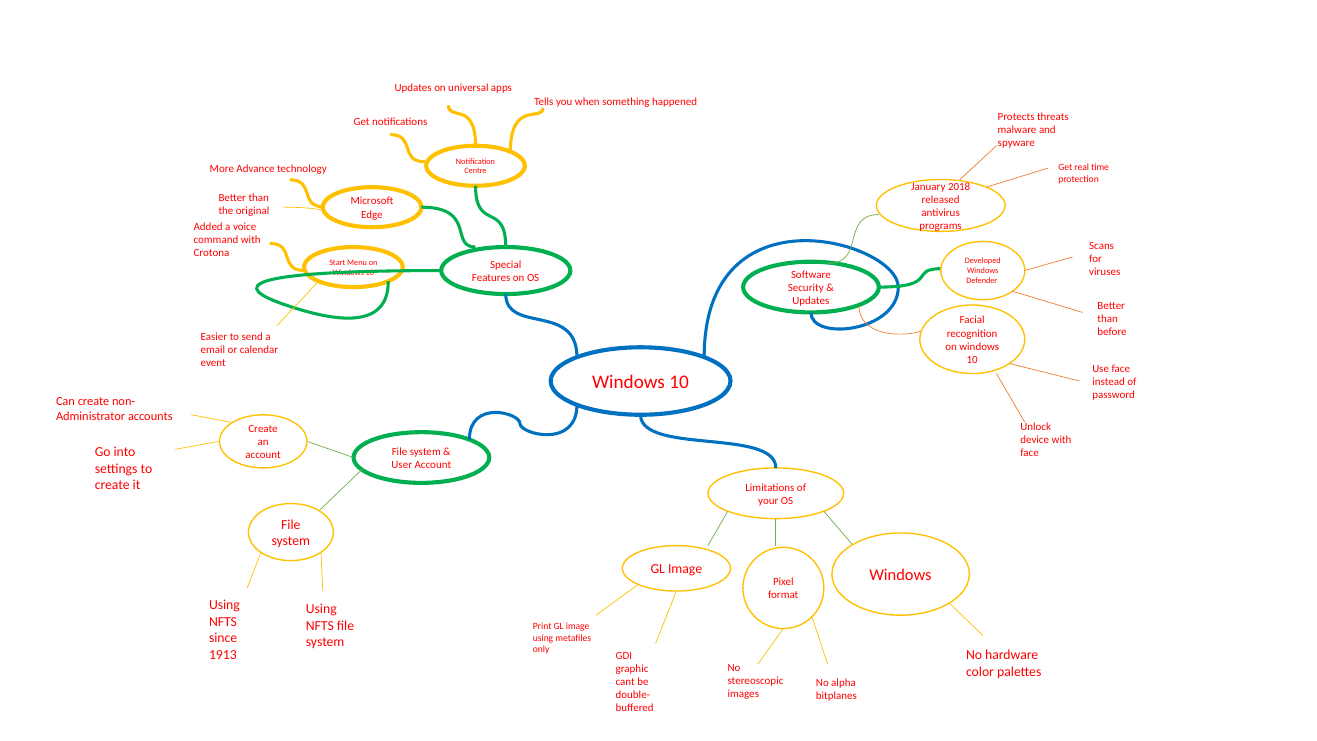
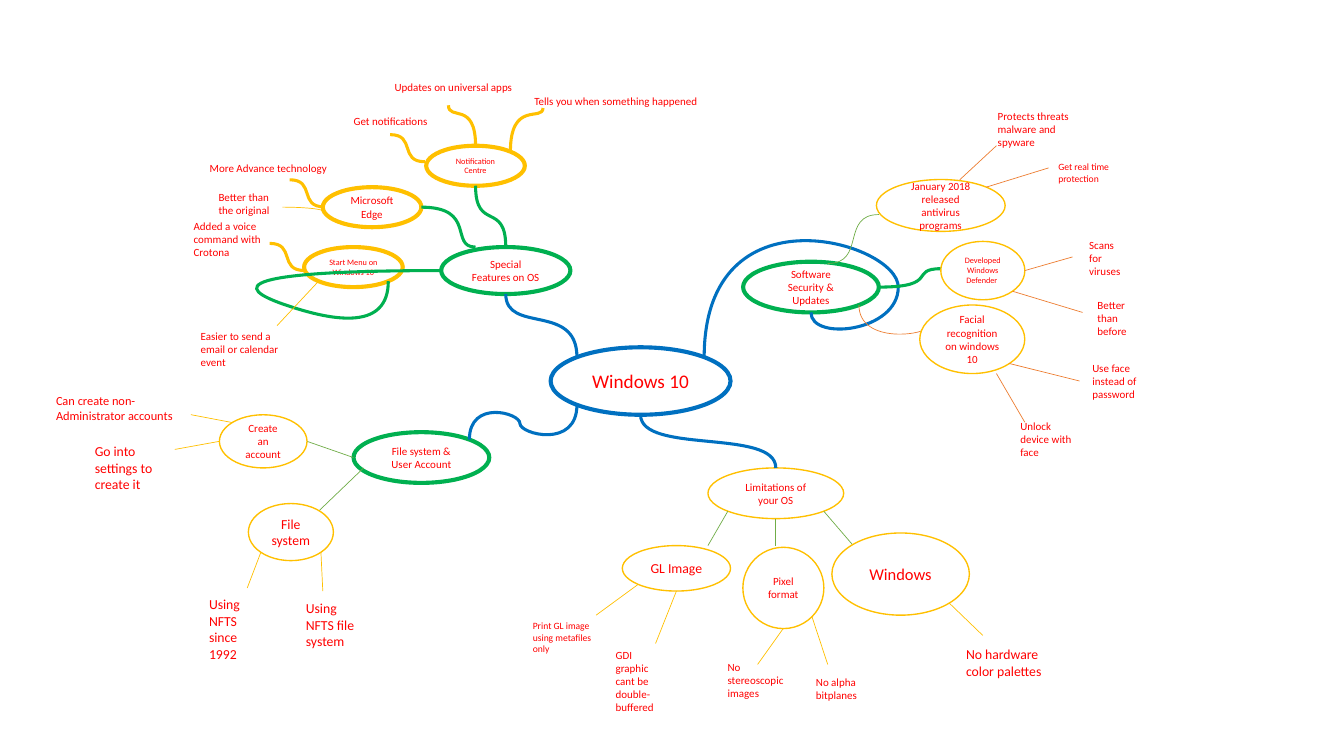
1913: 1913 -> 1992
